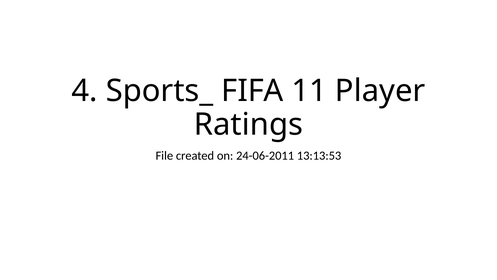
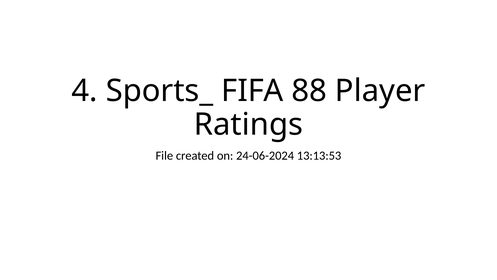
11: 11 -> 88
24-06-2011: 24-06-2011 -> 24-06-2024
